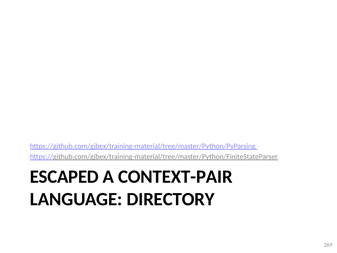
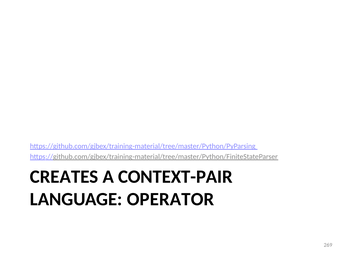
ESCAPED: ESCAPED -> CREATES
DIRECTORY: DIRECTORY -> OPERATOR
